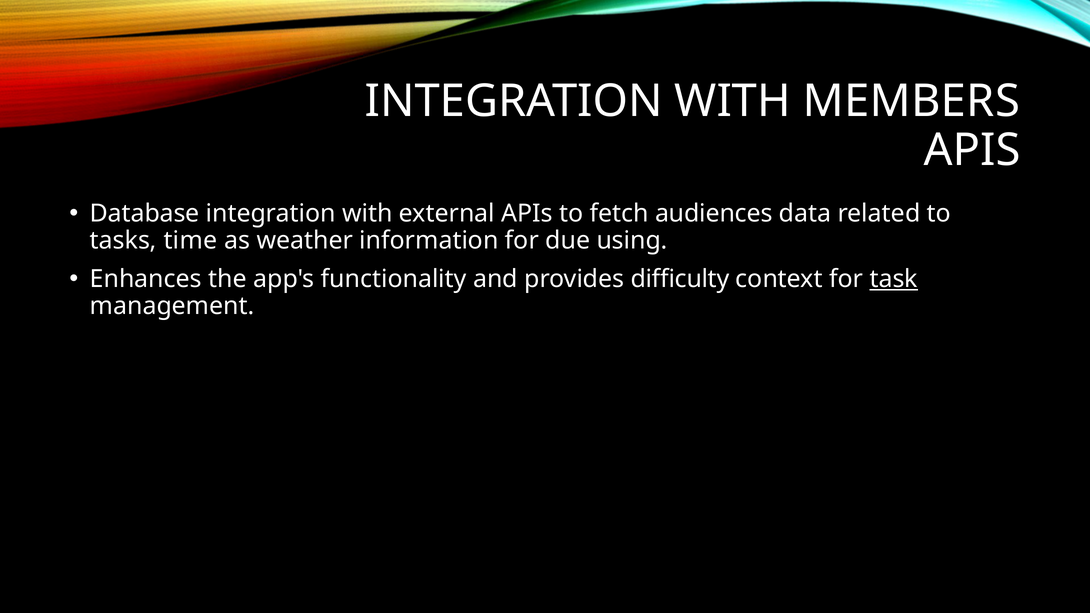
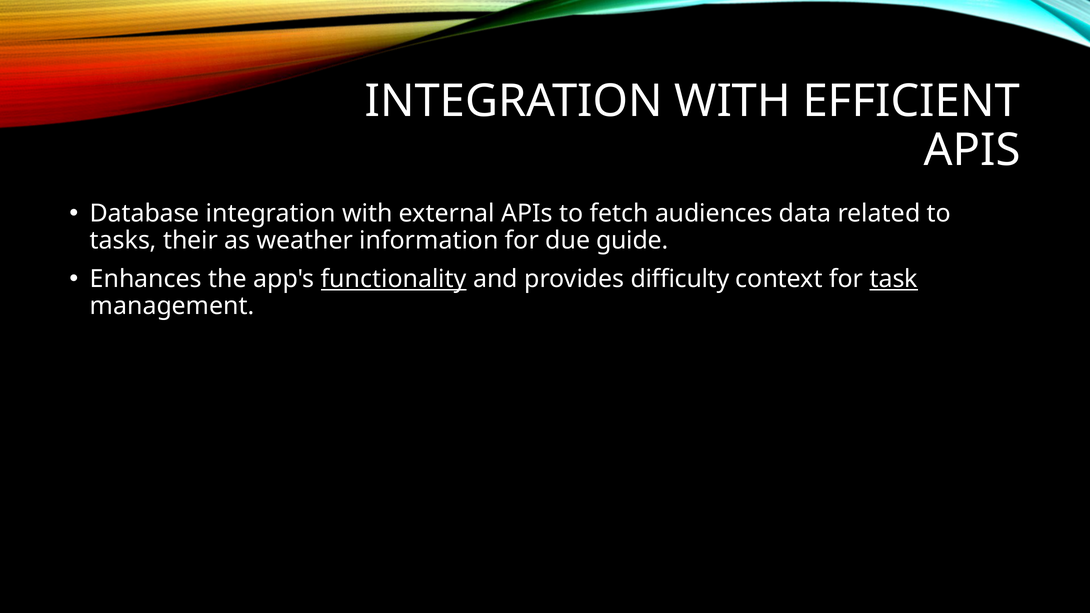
MEMBERS: MEMBERS -> EFFICIENT
time: time -> their
using: using -> guide
functionality underline: none -> present
